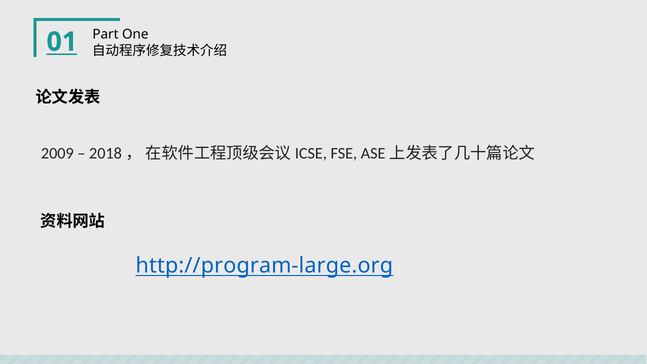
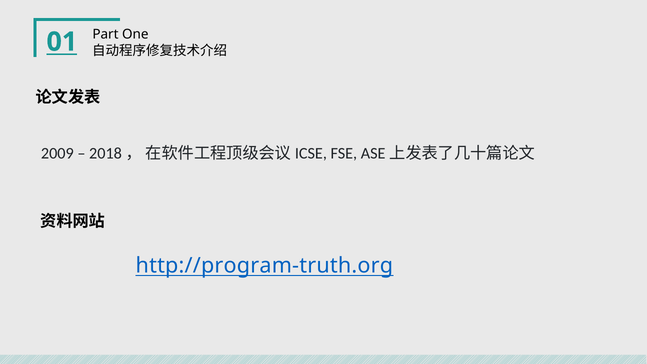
http://program-large.org: http://program-large.org -> http://program-truth.org
